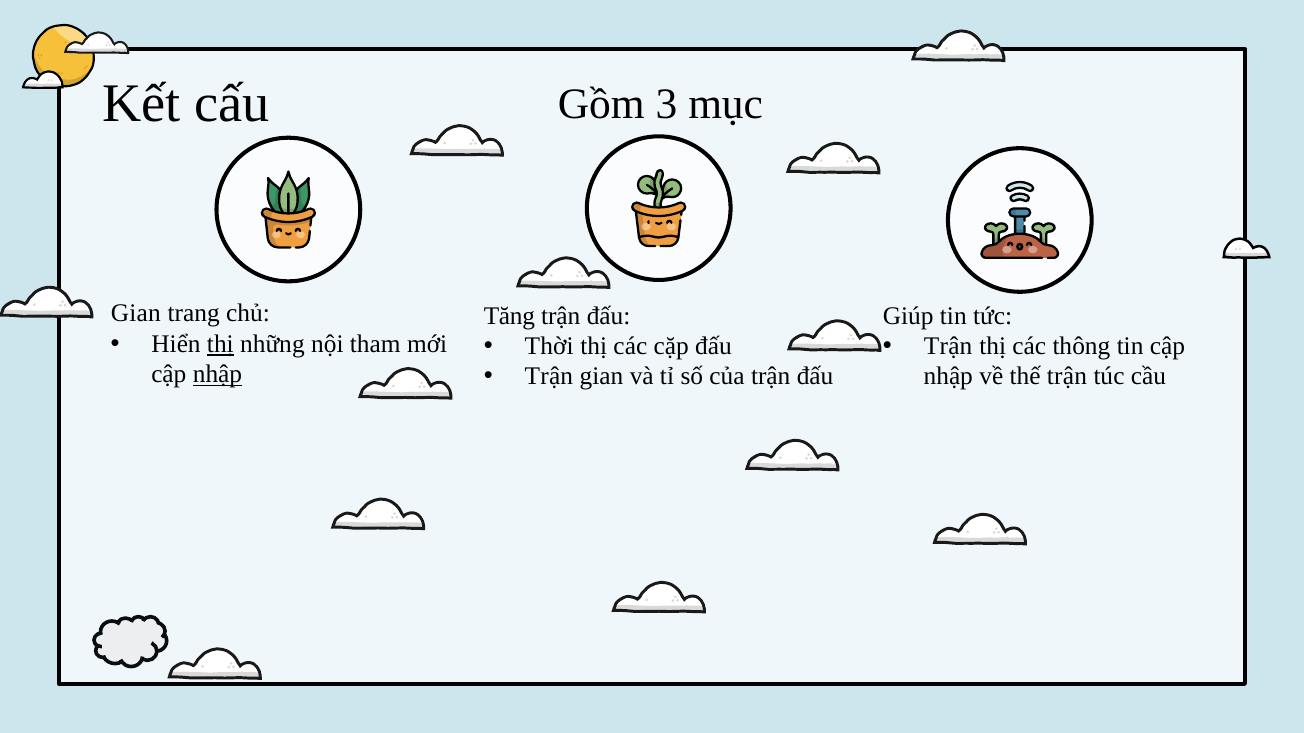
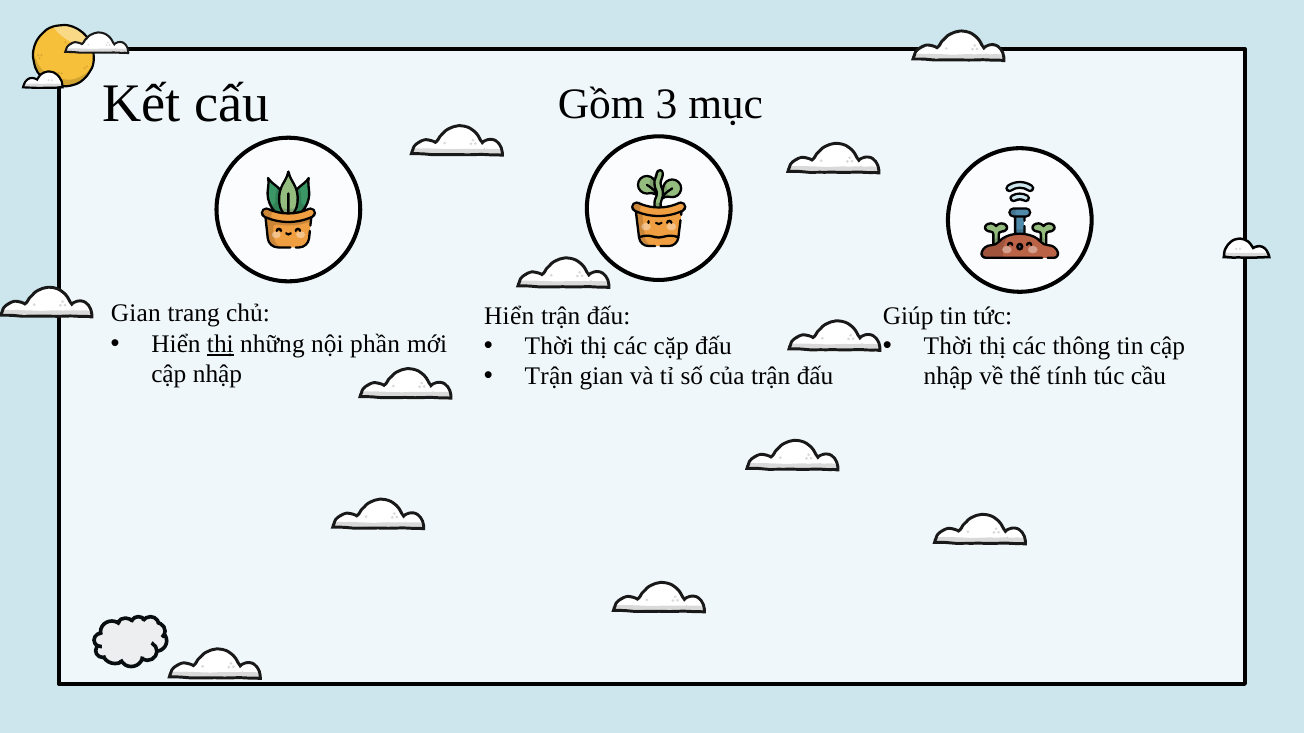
Tăng at (509, 316): Tăng -> Hiển
tham: tham -> phần
Trận at (948, 346): Trận -> Thời
nhập at (218, 375) underline: present -> none
thế trận: trận -> tính
